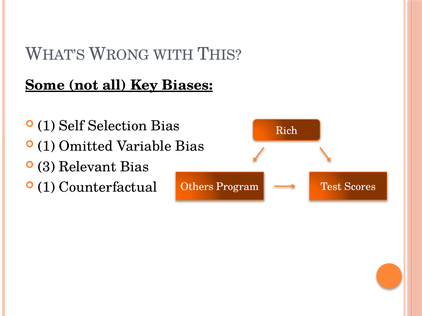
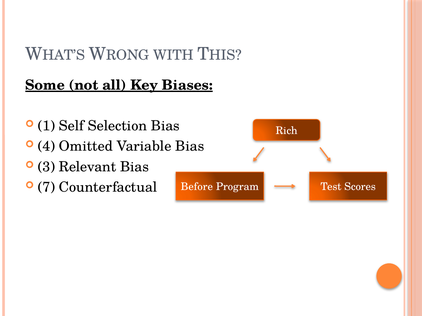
1 at (46, 147): 1 -> 4
1 at (46, 187): 1 -> 7
Others: Others -> Before
